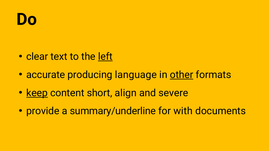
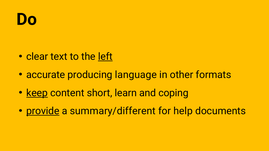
other underline: present -> none
align: align -> learn
severe: severe -> coping
provide underline: none -> present
summary/underline: summary/underline -> summary/different
with: with -> help
